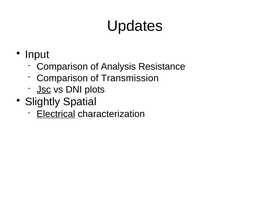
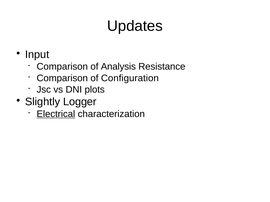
Transmission: Transmission -> Configuration
Jsc underline: present -> none
Spatial: Spatial -> Logger
